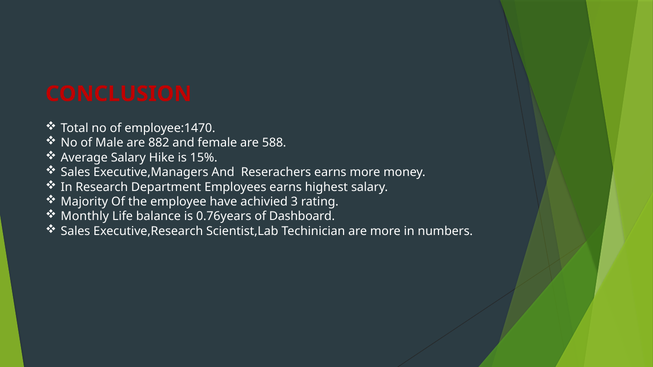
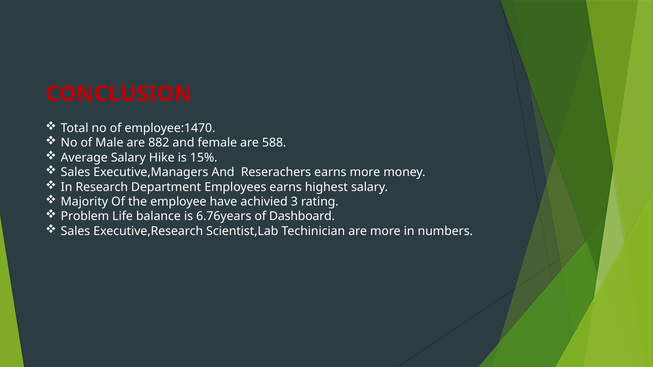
Monthly: Monthly -> Problem
0.76years: 0.76years -> 6.76years
